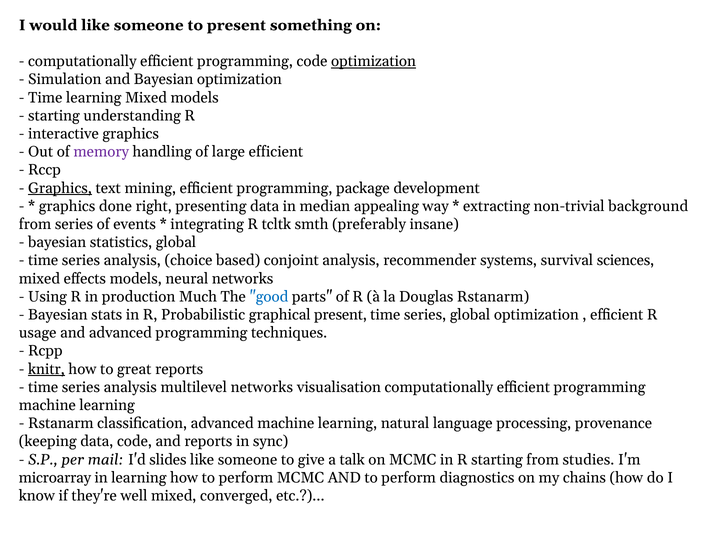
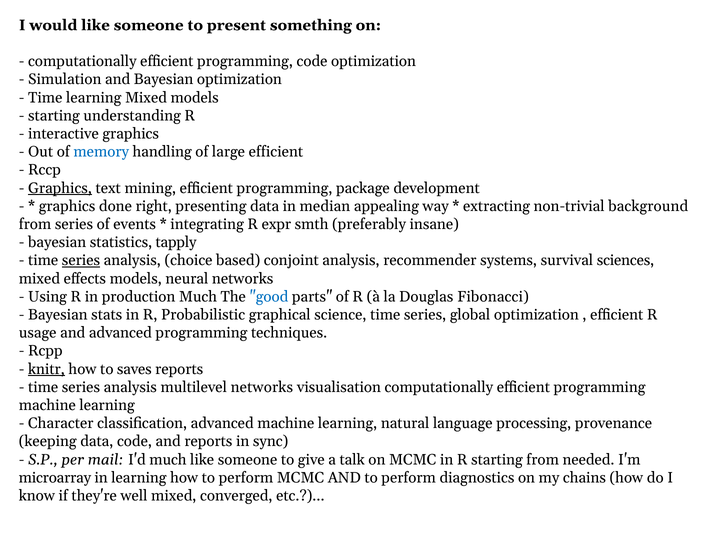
optimization at (374, 61) underline: present -> none
memory colour: purple -> blue
tcltk: tcltk -> expr
statistics global: global -> tapply
series at (81, 261) underline: none -> present
Douglas Rstanarm: Rstanarm -> Fibonacci
graphical present: present -> science
great: great -> saves
Rstanarm at (61, 423): Rstanarm -> Character
I'd slides: slides -> much
studies: studies -> needed
